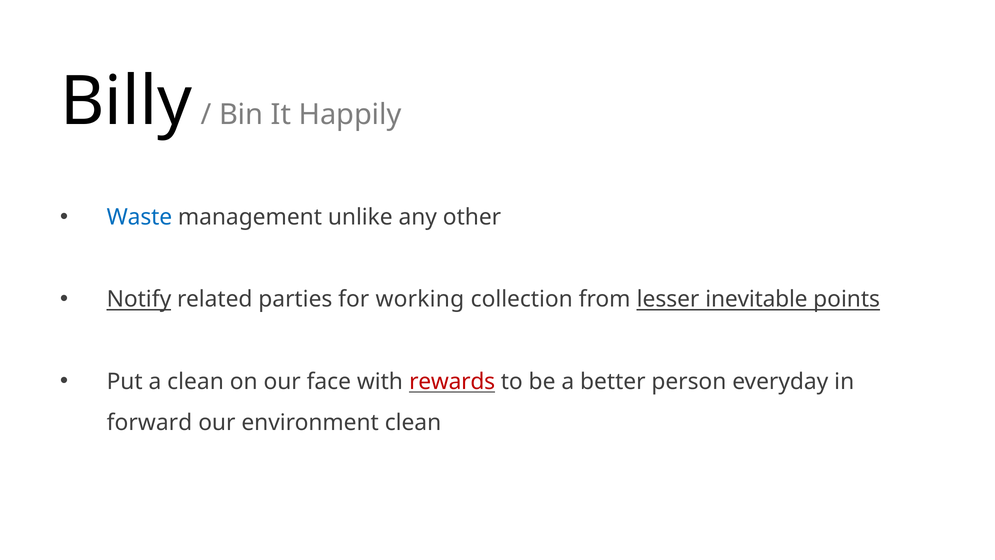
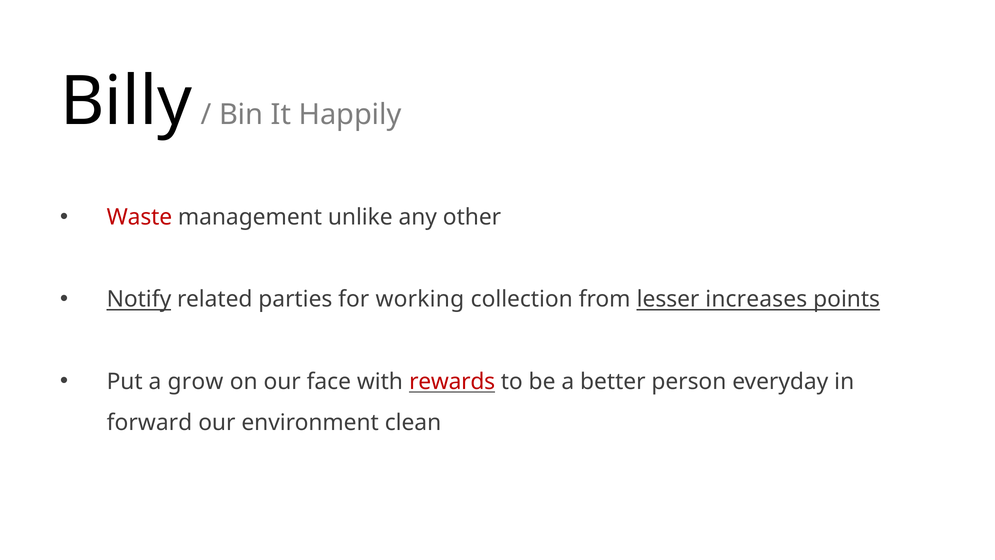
Waste colour: blue -> red
inevitable: inevitable -> increases
a clean: clean -> grow
